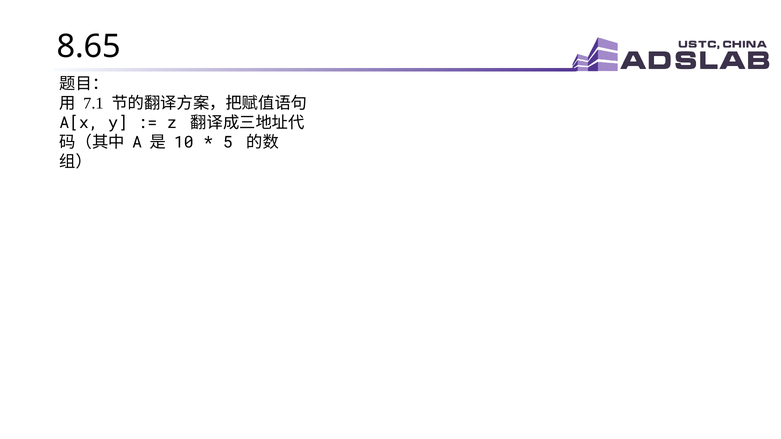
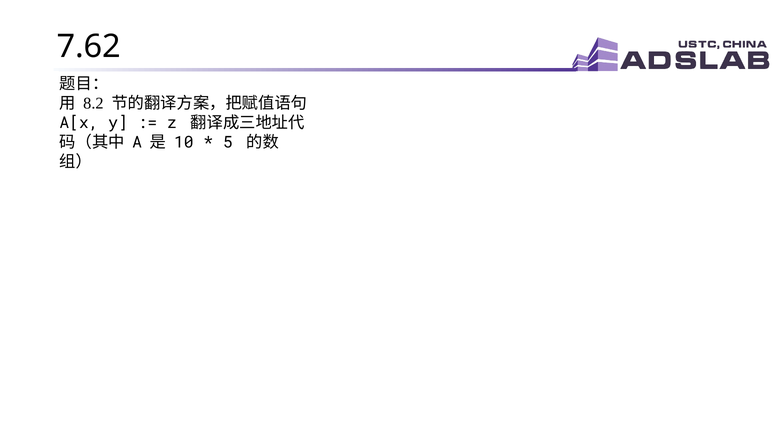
8.65: 8.65 -> 7.62
7.1: 7.1 -> 8.2
